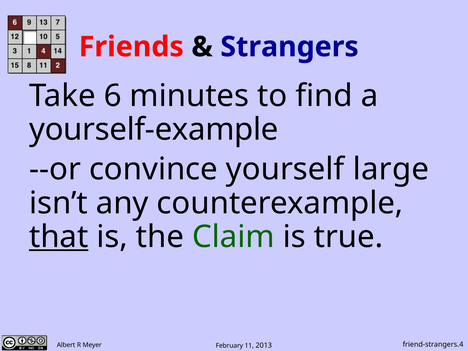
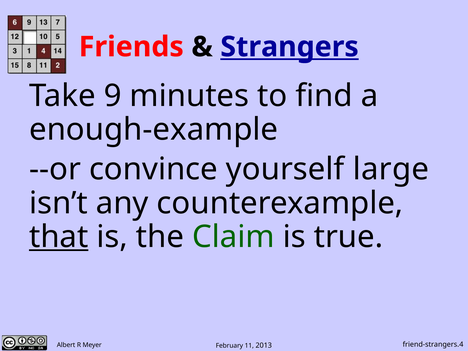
Strangers underline: none -> present
6: 6 -> 9
yourself-example: yourself-example -> enough-example
